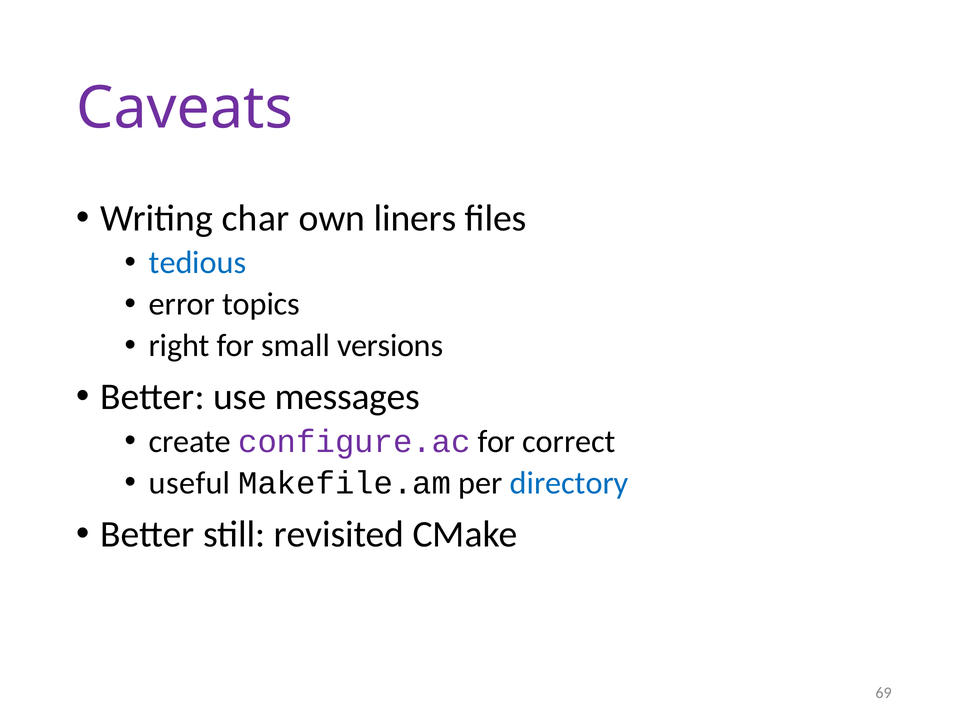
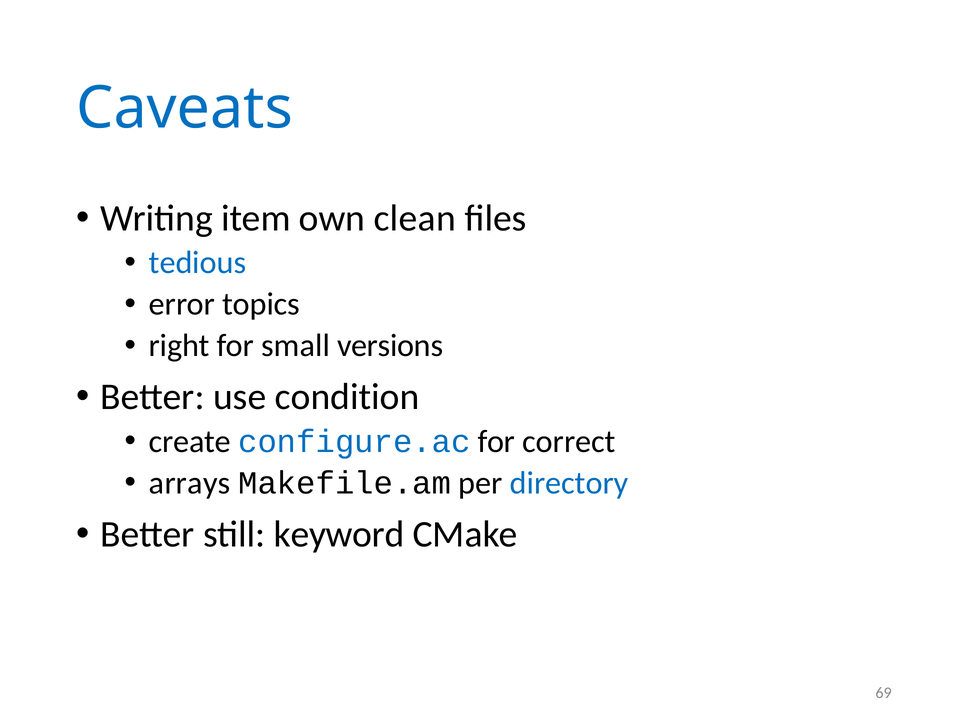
Caveats colour: purple -> blue
char: char -> item
liners: liners -> clean
messages: messages -> condition
configure.ac colour: purple -> blue
useful: useful -> arrays
revisited: revisited -> keyword
